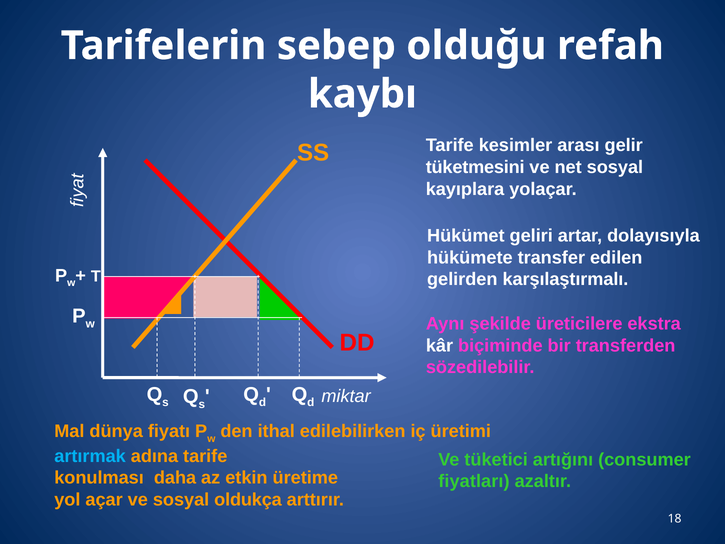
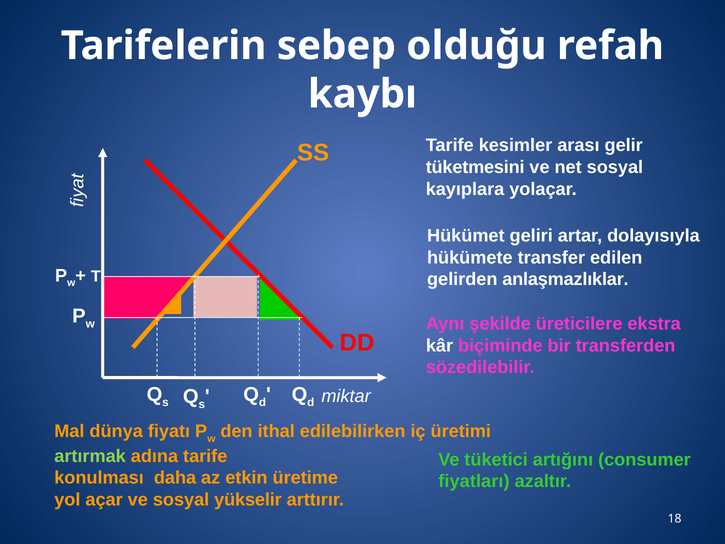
karşılaştırmalı: karşılaştırmalı -> anlaşmazlıklar
artırmak colour: light blue -> light green
oldukça: oldukça -> yükselir
